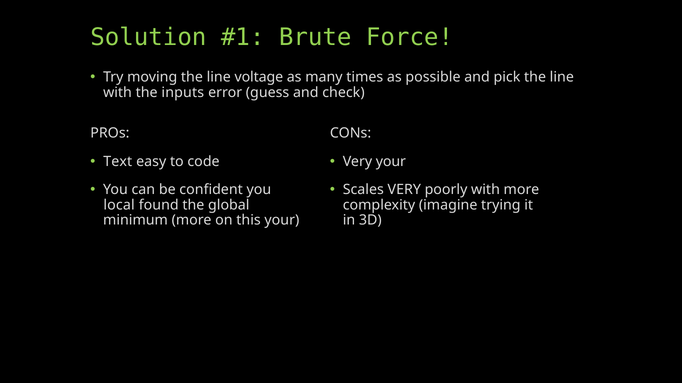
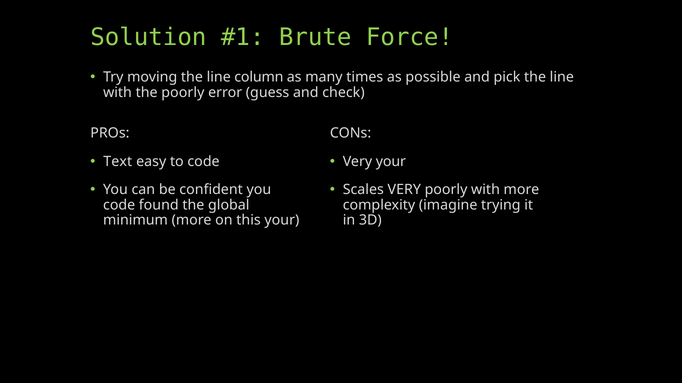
voltage: voltage -> column
the inputs: inputs -> poorly
local at (119, 205): local -> code
